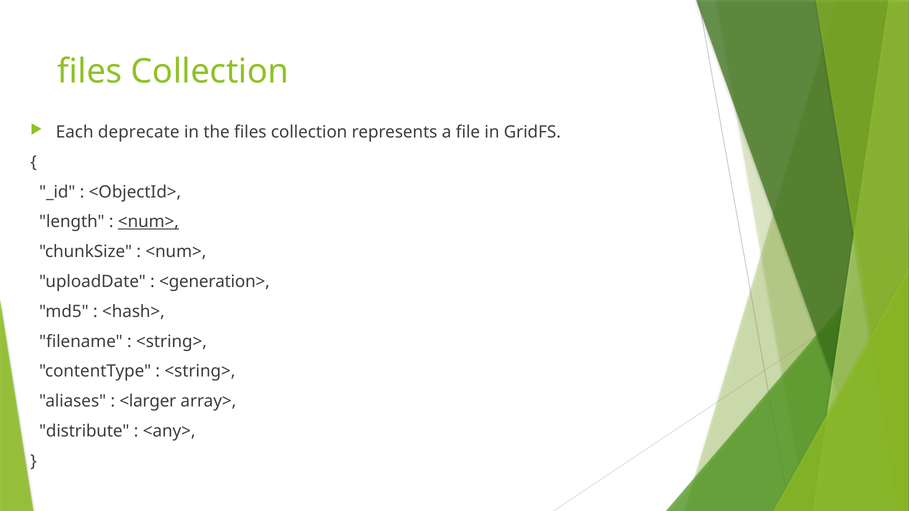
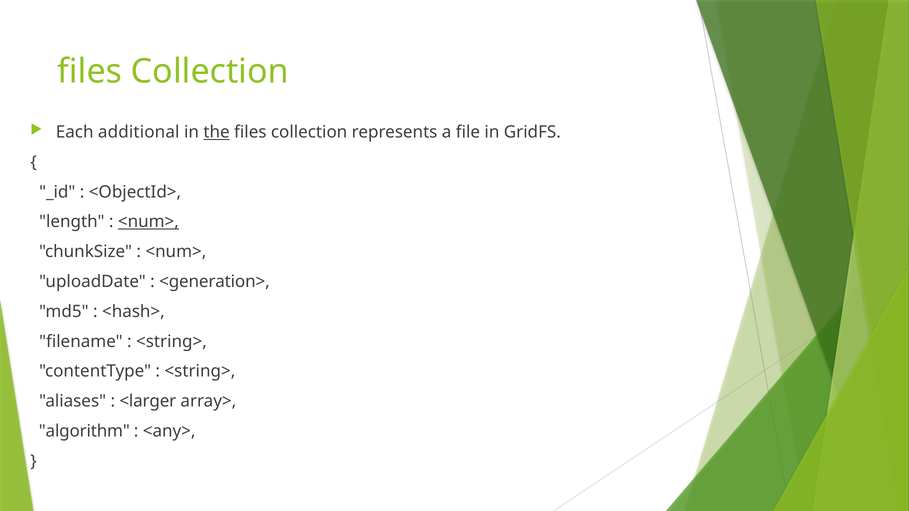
deprecate: deprecate -> additional
the underline: none -> present
distribute: distribute -> algorithm
